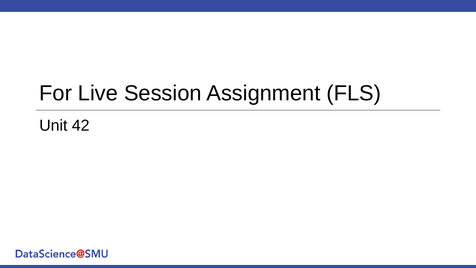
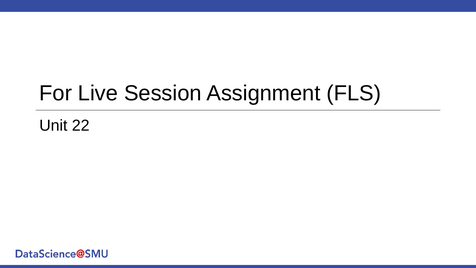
42: 42 -> 22
